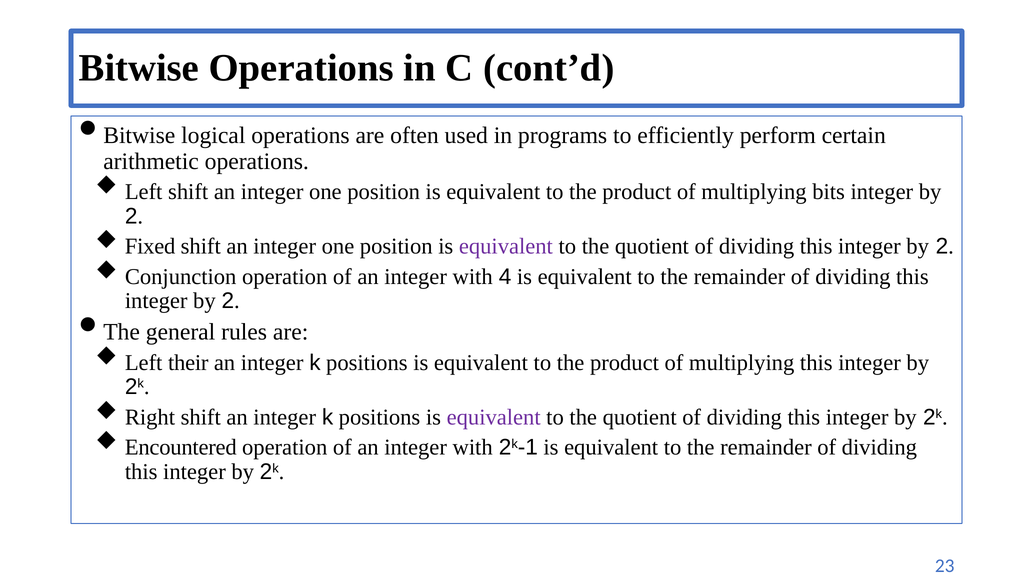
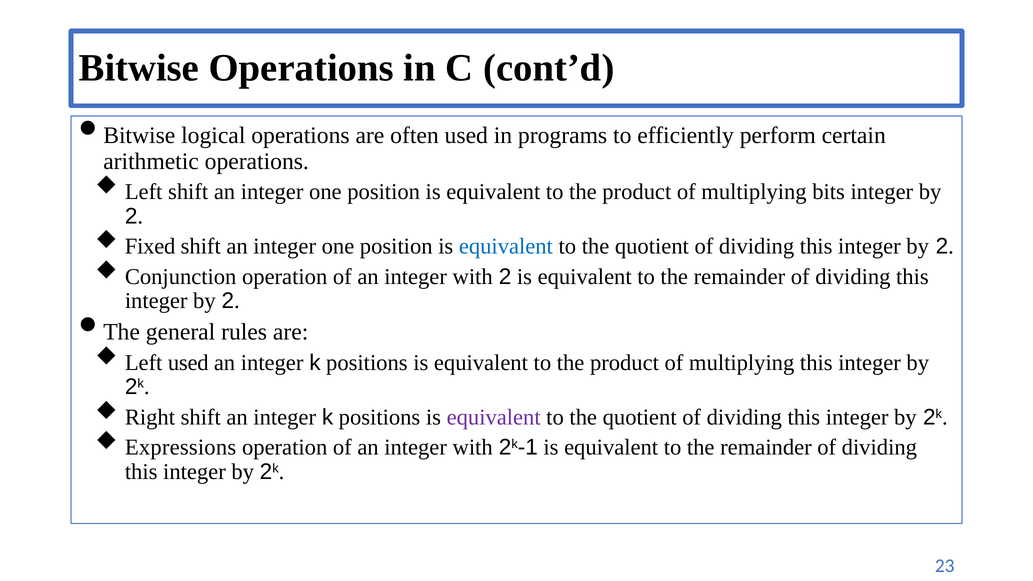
equivalent at (506, 246) colour: purple -> blue
with 4: 4 -> 2
Left their: their -> used
Encountered: Encountered -> Expressions
